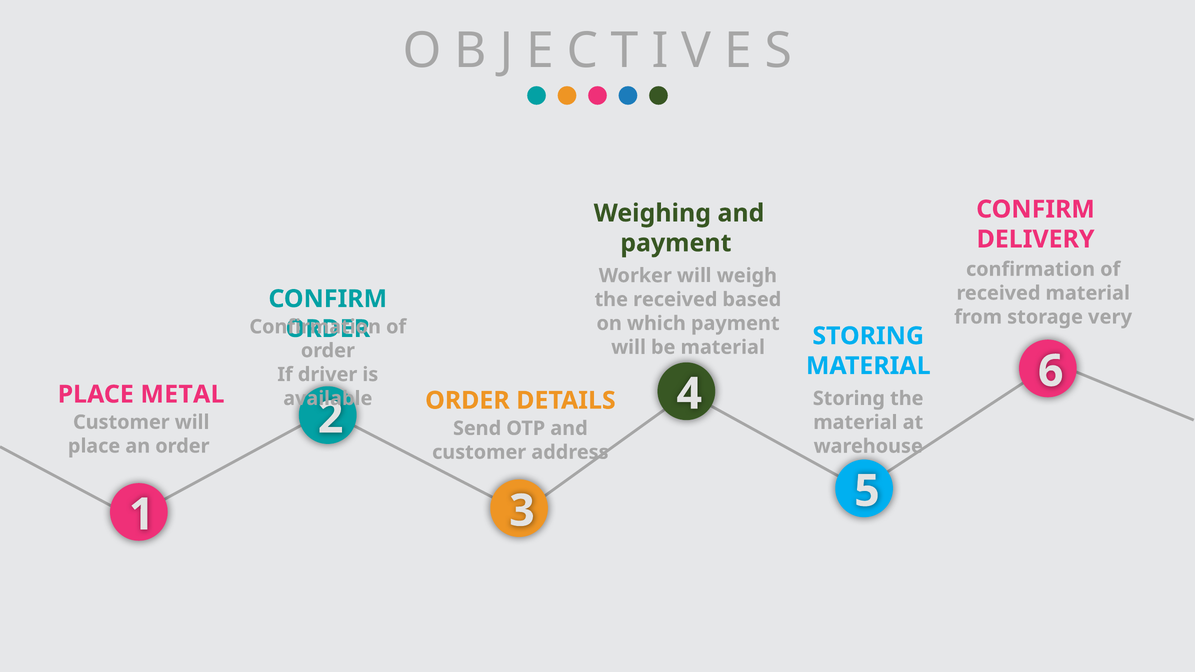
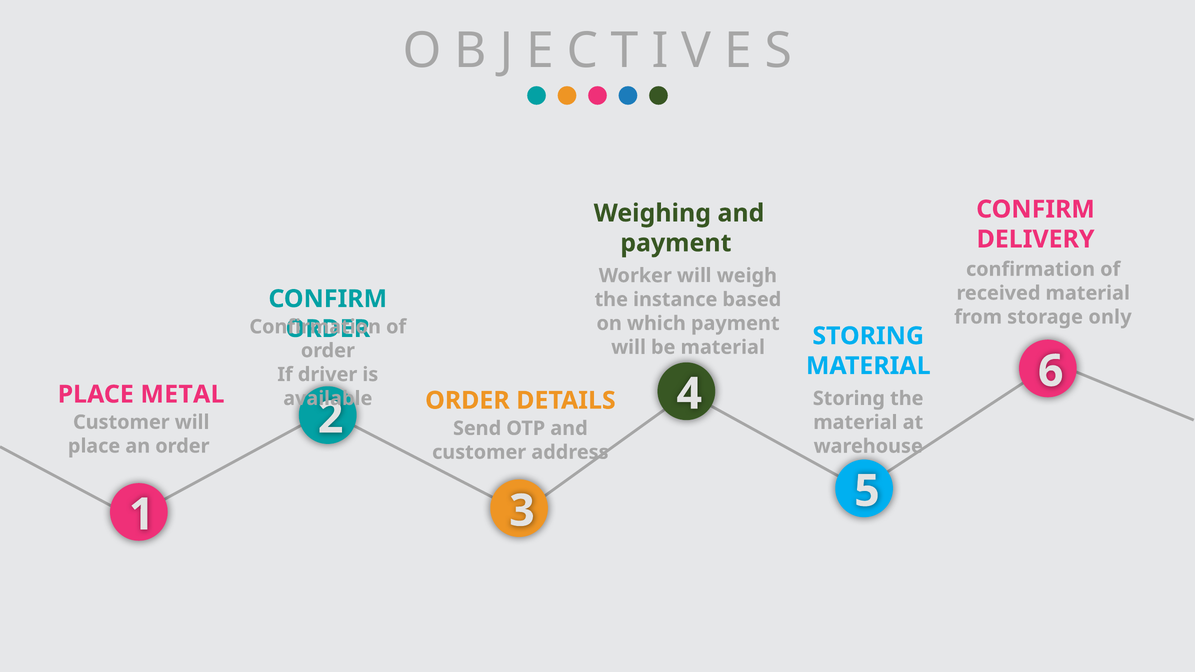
the received: received -> instance
very: very -> only
